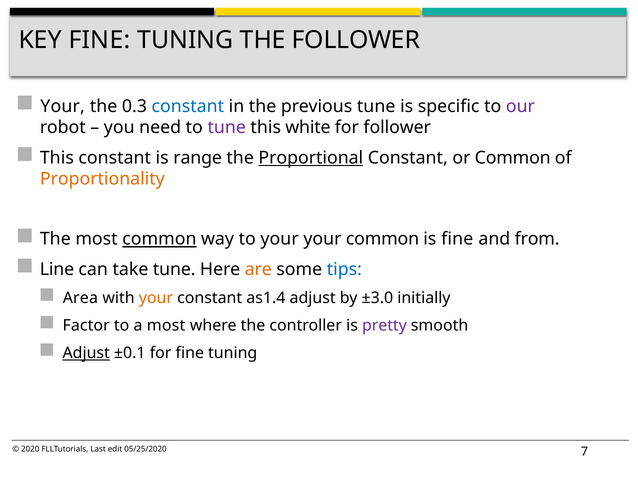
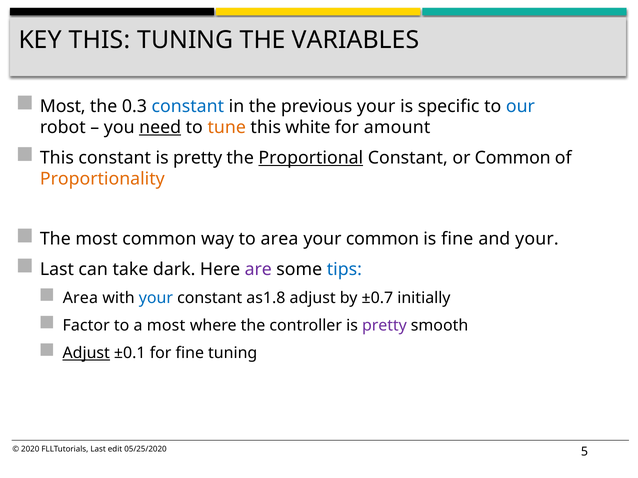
KEY FINE: FINE -> THIS
THE FOLLOWER: FOLLOWER -> VARIABLES
Your at (63, 106): Your -> Most
previous tune: tune -> your
our colour: purple -> blue
need underline: none -> present
tune at (227, 128) colour: purple -> orange
for follower: follower -> amount
constant is range: range -> pretty
common at (159, 239) underline: present -> none
to your: your -> area
and from: from -> your
Line at (57, 270): Line -> Last
take tune: tune -> dark
are colour: orange -> purple
your at (156, 298) colour: orange -> blue
as1.4: as1.4 -> as1.8
±3.0: ±3.0 -> ±0.7
7: 7 -> 5
